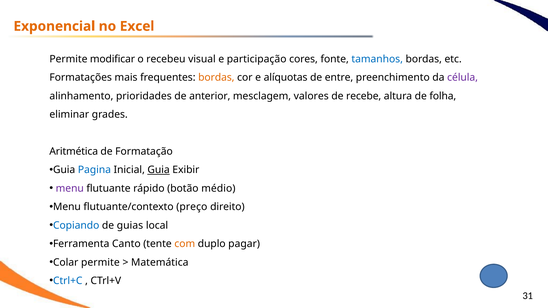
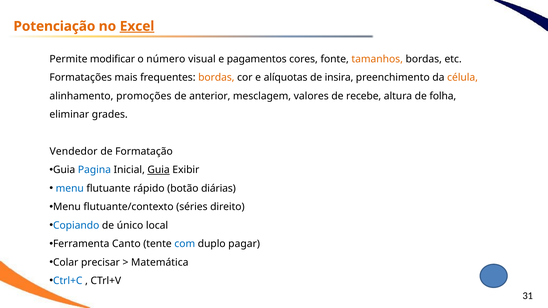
Exponencial: Exponencial -> Potenciação
Excel underline: none -> present
recebeu: recebeu -> número
participação: participação -> pagamentos
tamanhos colour: blue -> orange
entre: entre -> insira
célula colour: purple -> orange
prioridades: prioridades -> promoções
Aritmética: Aritmética -> Vendedor
menu at (70, 189) colour: purple -> blue
médio: médio -> diárias
preço: preço -> séries
guias: guias -> único
com colour: orange -> blue
Colar permite: permite -> precisar
